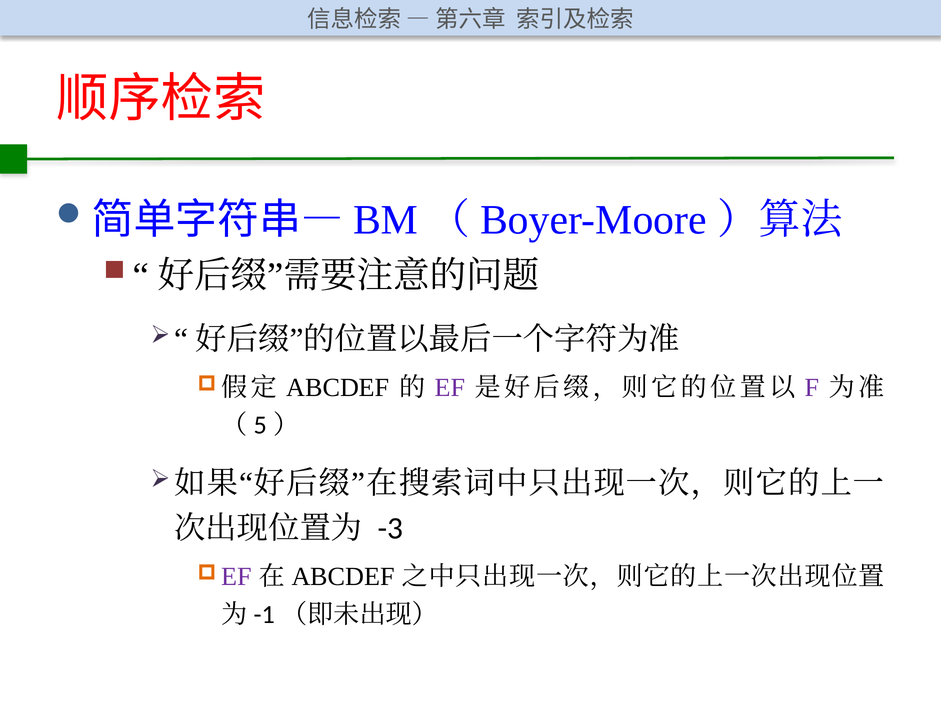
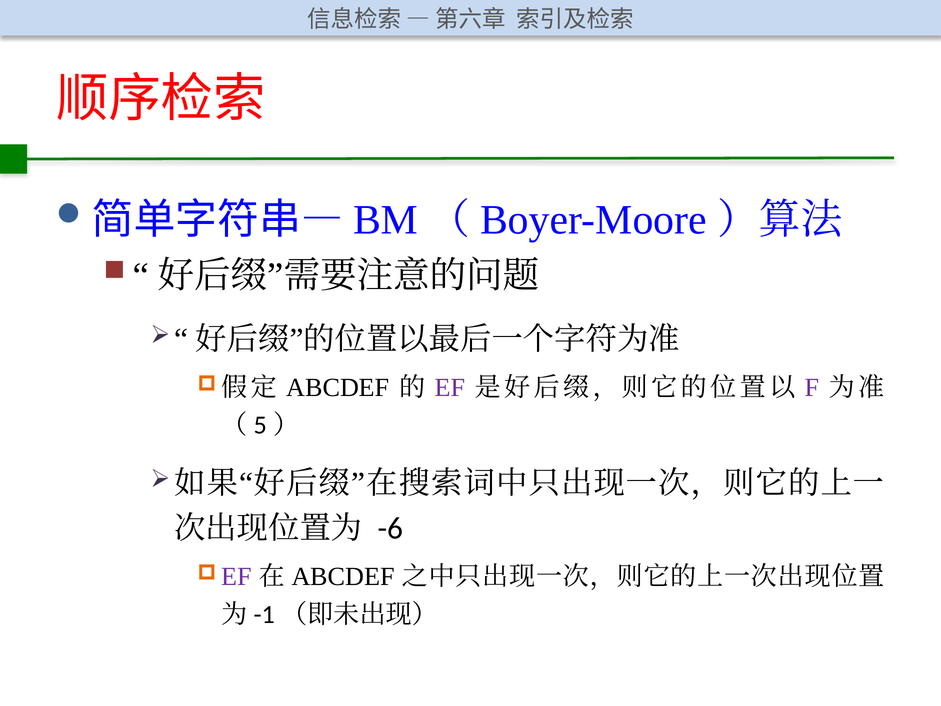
-3: -3 -> -6
